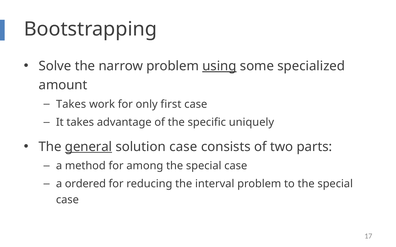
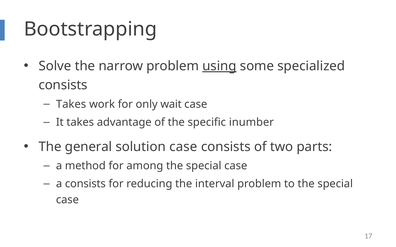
amount at (63, 85): amount -> consists
first: first -> wait
uniquely: uniquely -> inumber
general underline: present -> none
a ordered: ordered -> consists
